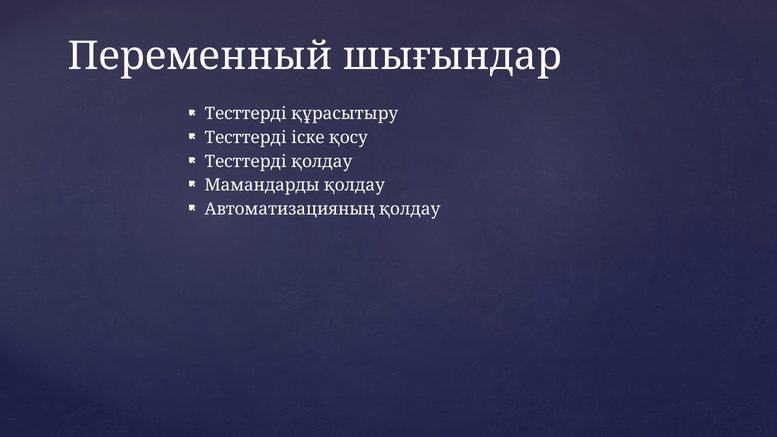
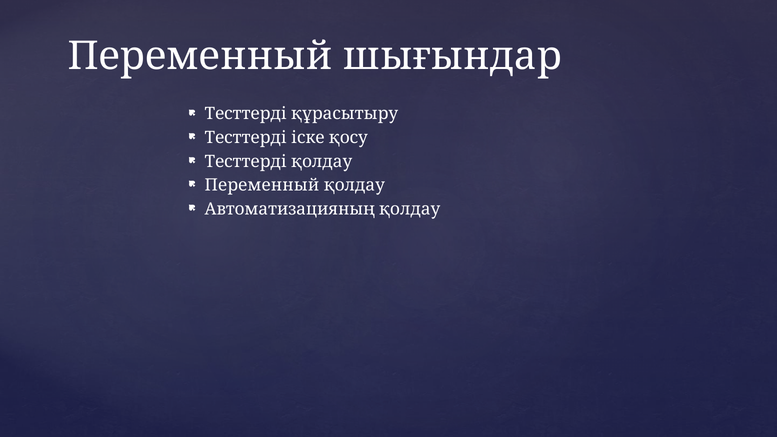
Мамандарды at (262, 185): Мамандарды -> Переменный
